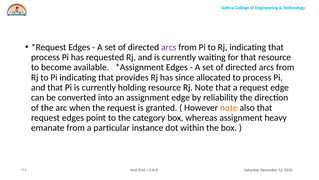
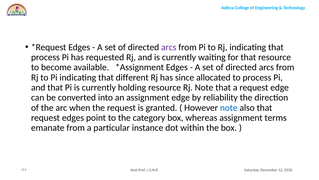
provides: provides -> different
note at (229, 107) colour: orange -> blue
heavy: heavy -> terms
